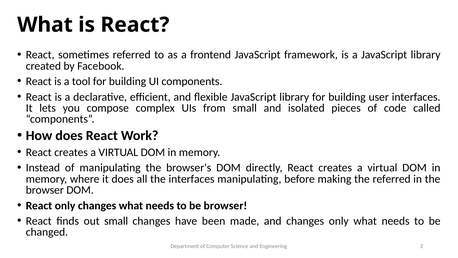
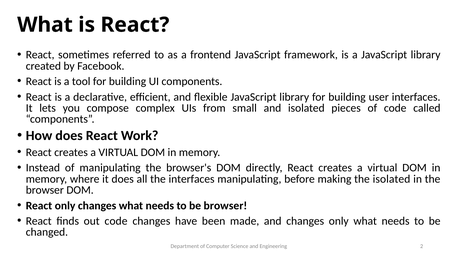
the referred: referred -> isolated
out small: small -> code
